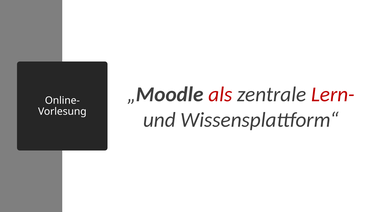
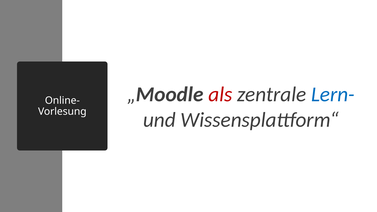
Lern- colour: red -> blue
